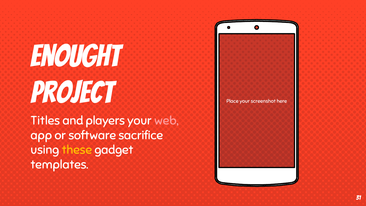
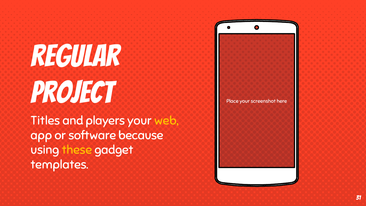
Enought: Enought -> Regular
web colour: pink -> yellow
sacrifice: sacrifice -> because
